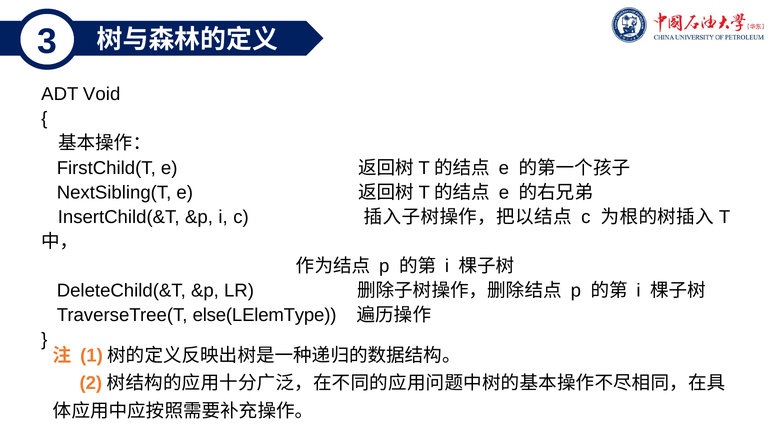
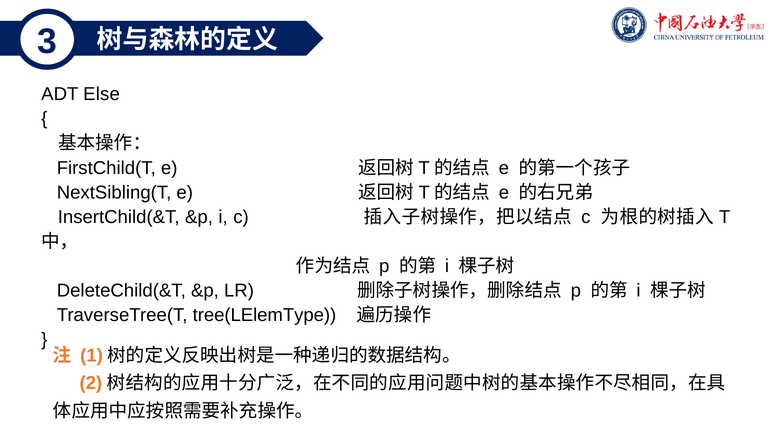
Void: Void -> Else
else(LElemType: else(LElemType -> tree(LElemType
